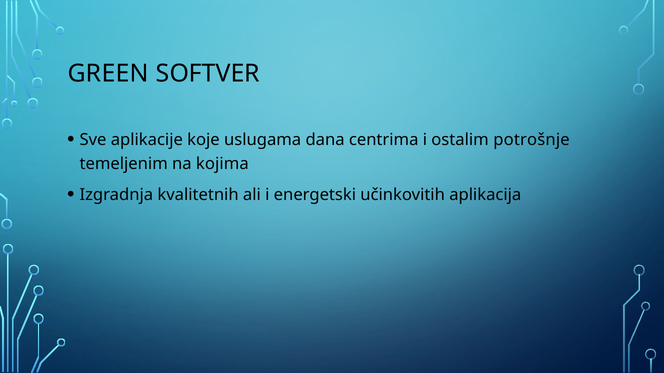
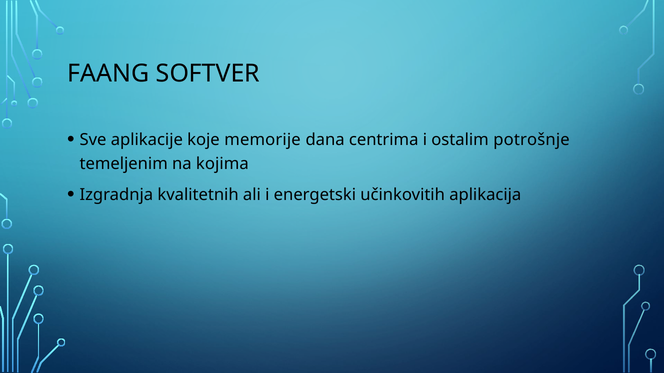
GREEN: GREEN -> FAANG
uslugama: uslugama -> memorije
